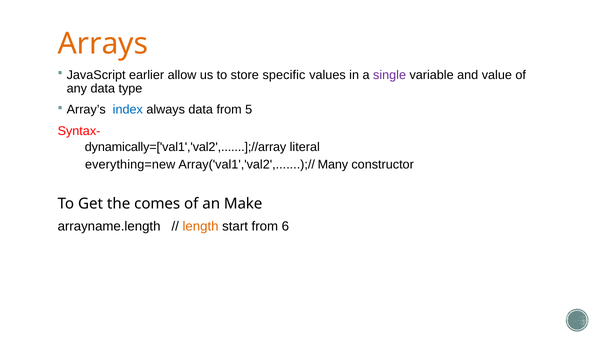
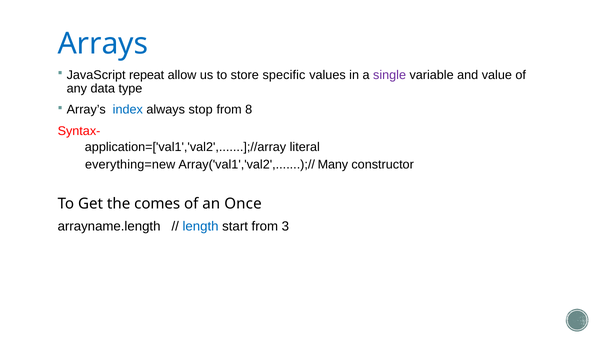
Arrays colour: orange -> blue
earlier: earlier -> repeat
always data: data -> stop
5: 5 -> 8
dynamically=['val1','val2',.......];//array: dynamically=['val1','val2',.......];//array -> application=['val1','val2',.......];//array
Make: Make -> Once
length colour: orange -> blue
6: 6 -> 3
